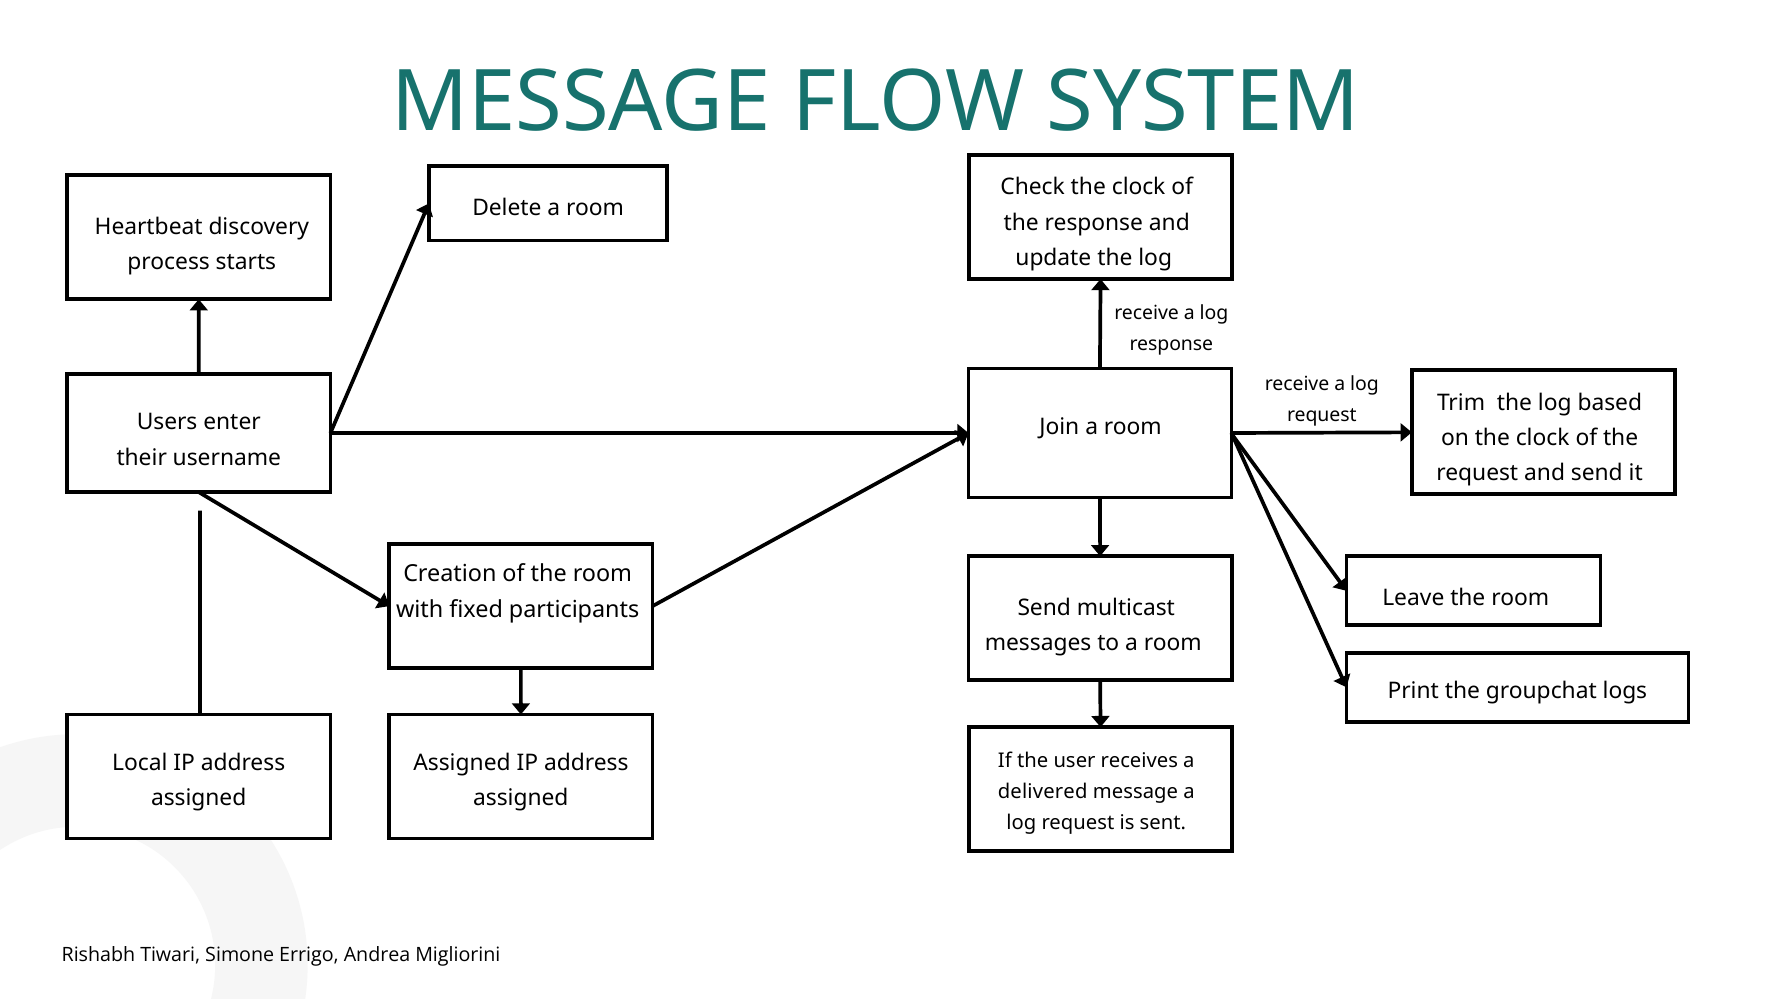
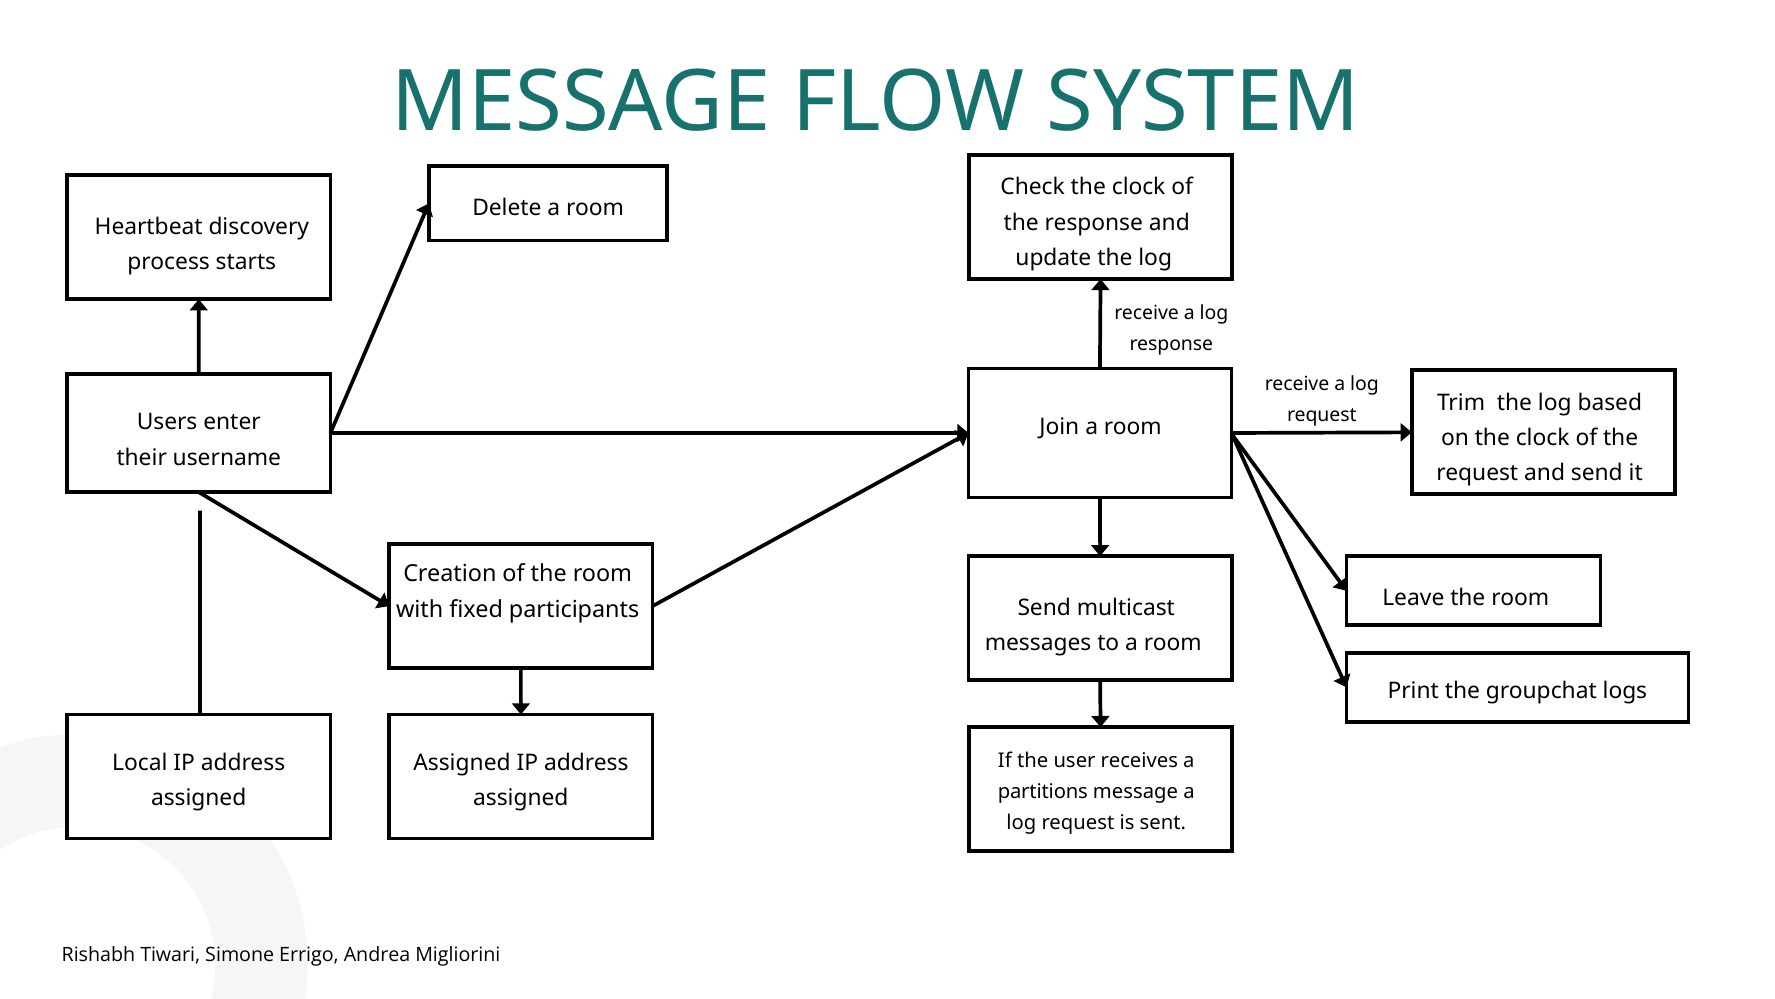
delivered: delivered -> partitions
